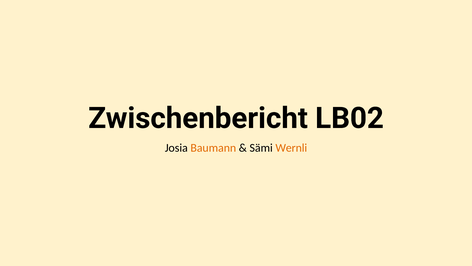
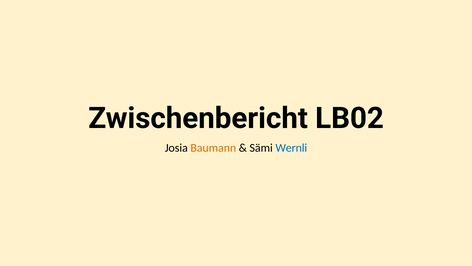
Wernli colour: orange -> blue
